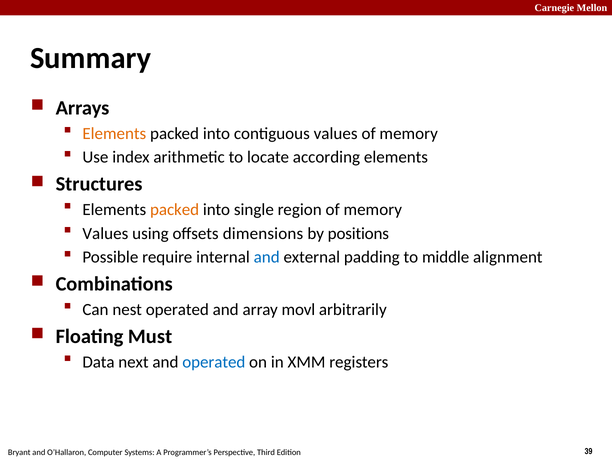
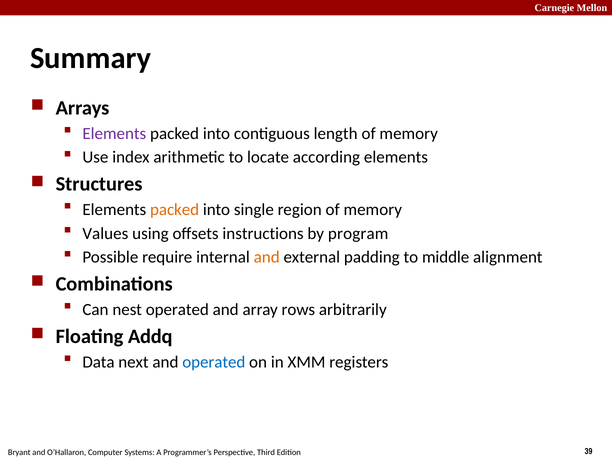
Elements at (114, 134) colour: orange -> purple
contiguous values: values -> length
dimensions: dimensions -> instructions
positions: positions -> program
and at (267, 257) colour: blue -> orange
movl: movl -> rows
Must: Must -> Addq
